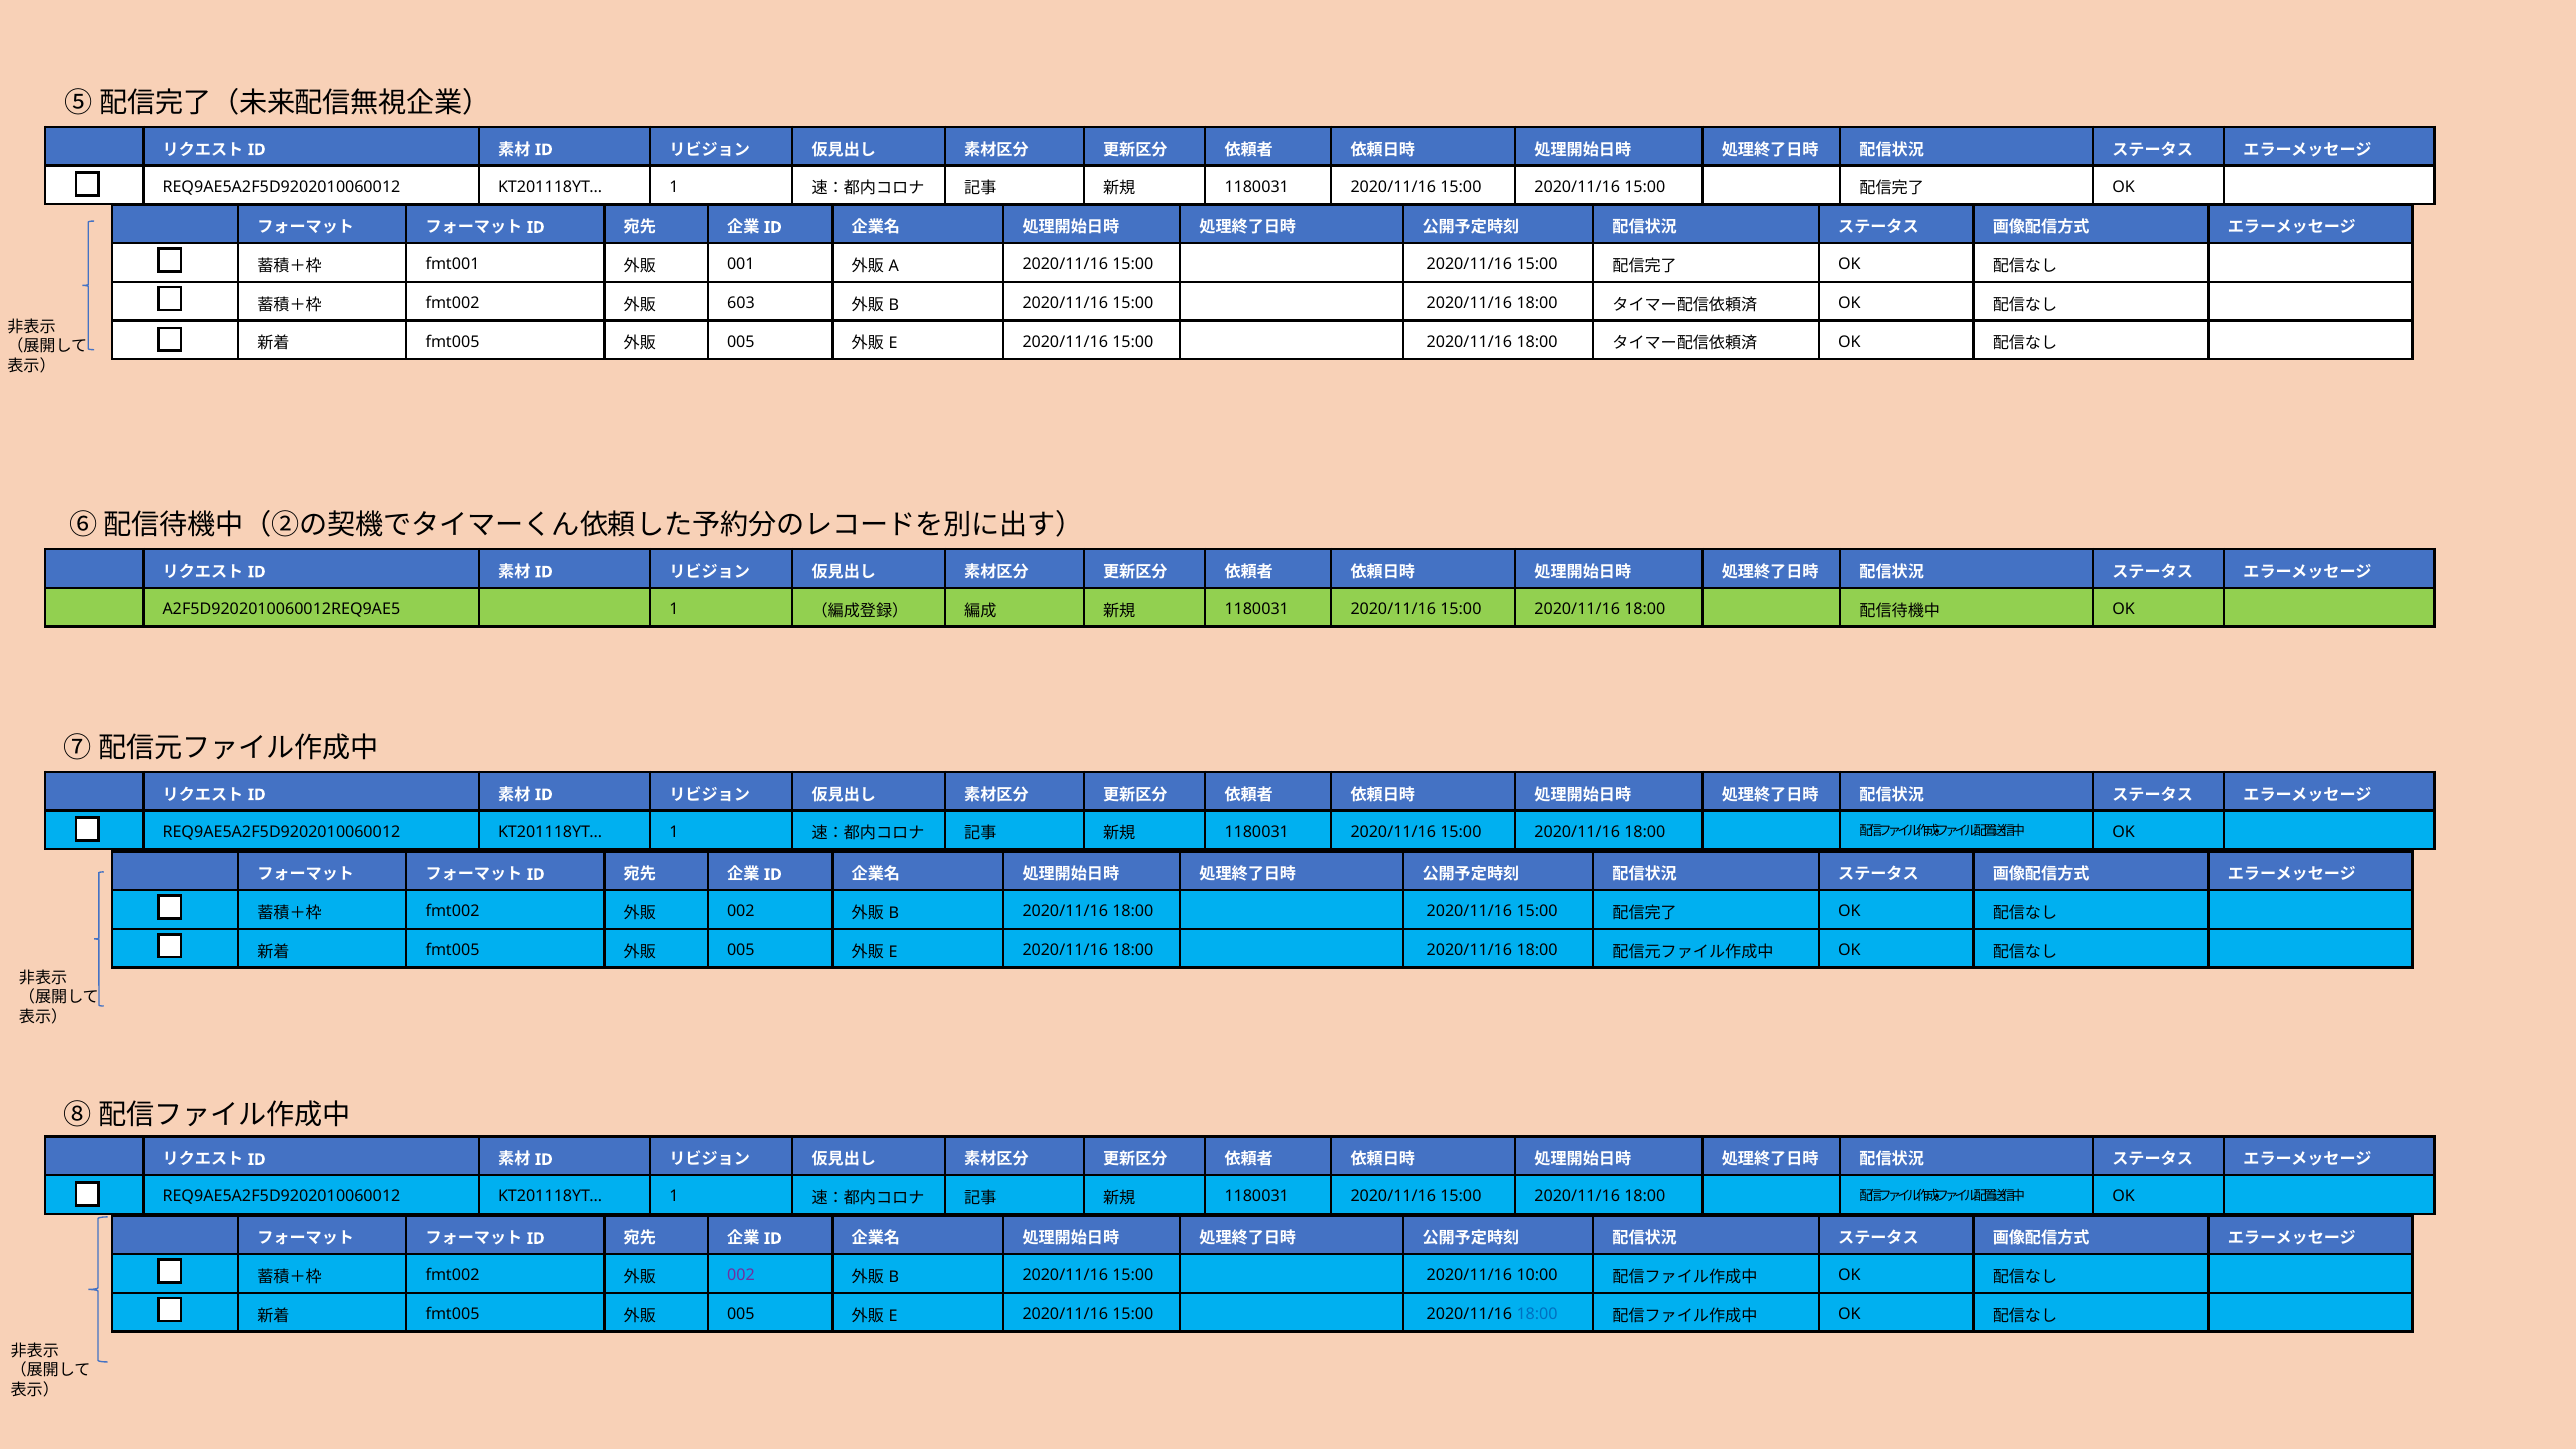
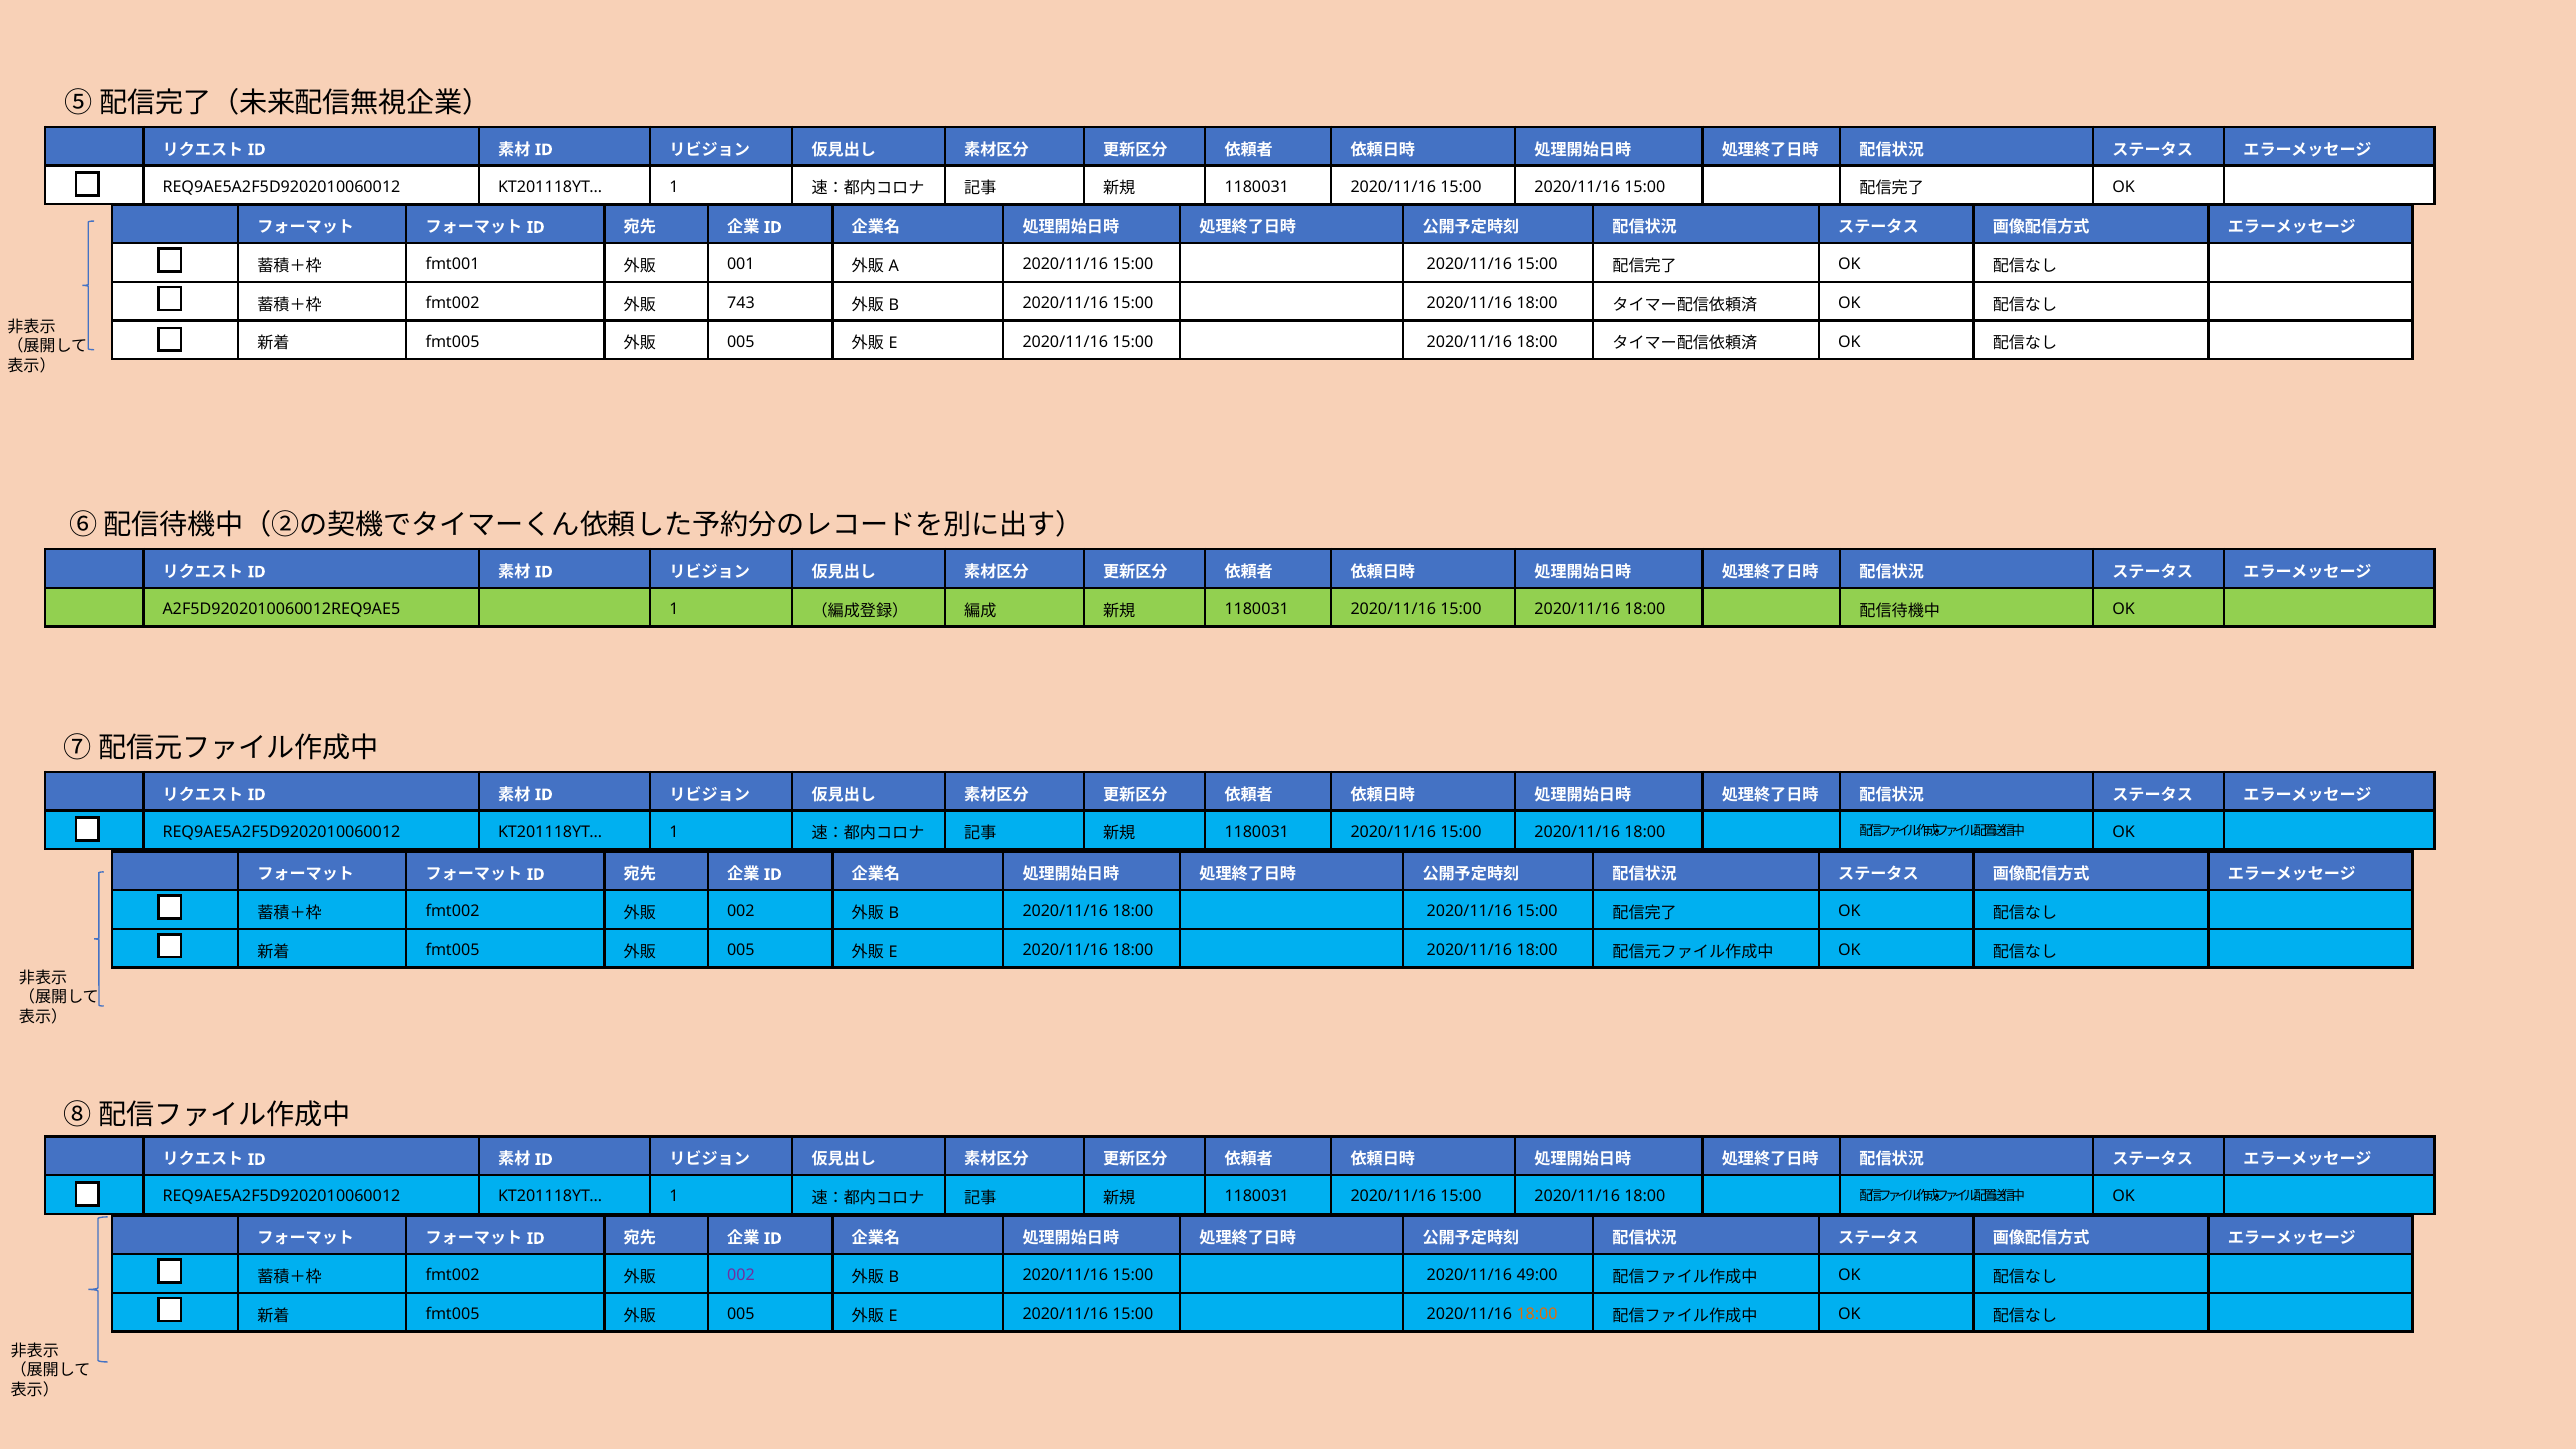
603: 603 -> 743
10:00: 10:00 -> 49:00
18:00 at (1537, 1314) colour: blue -> orange
